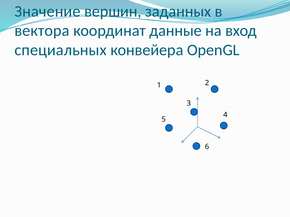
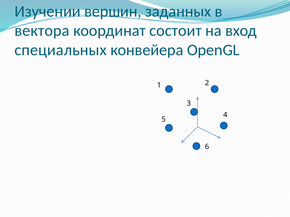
Значение: Значение -> Изучении
данные: данные -> состоит
